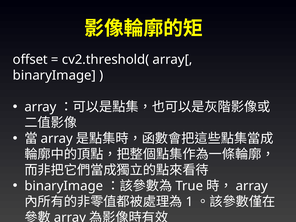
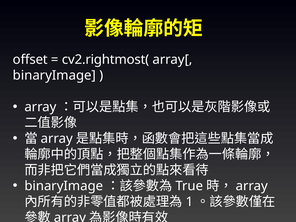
cv2.threshold(: cv2.threshold( -> cv2.rightmost(
